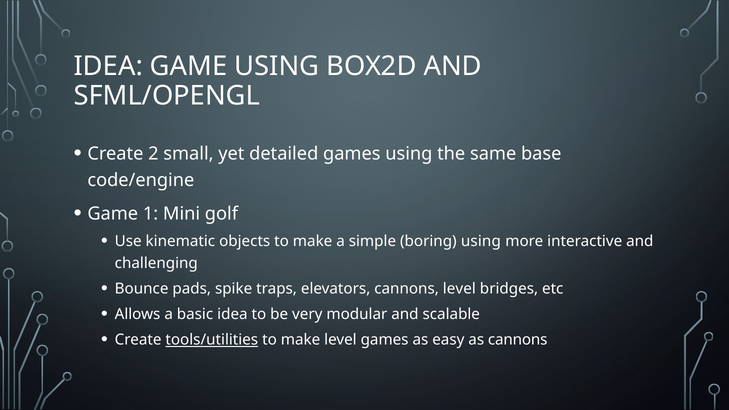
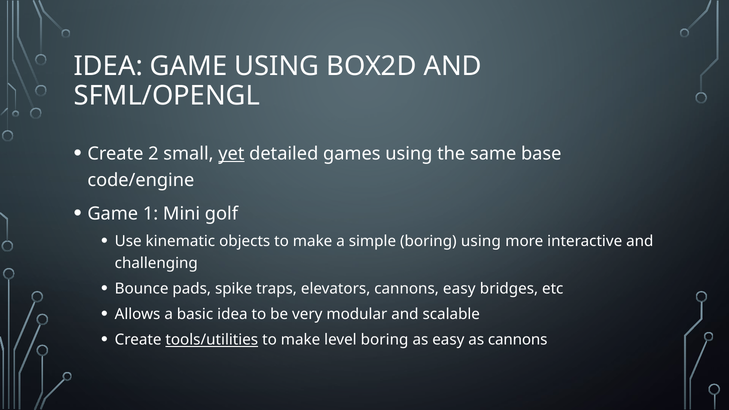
yet underline: none -> present
cannons level: level -> easy
level games: games -> boring
